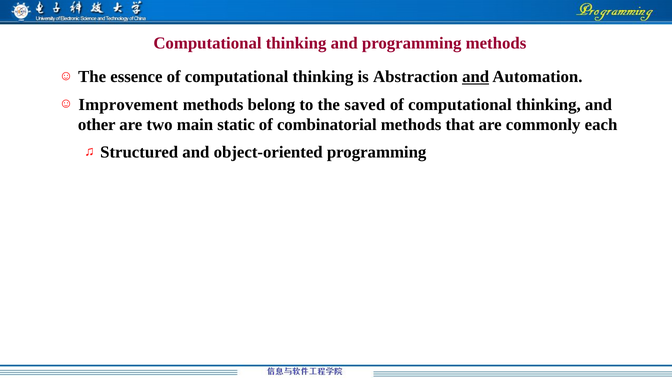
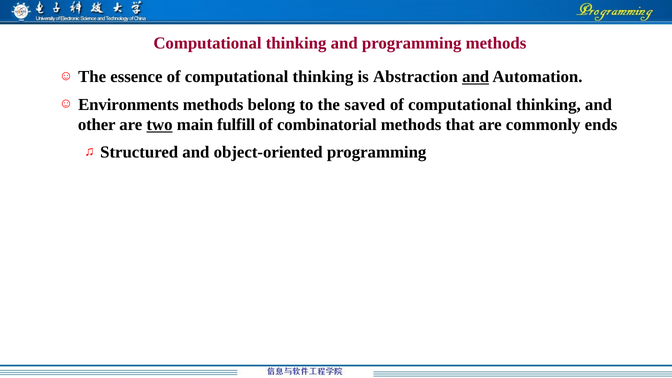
Improvement: Improvement -> Environments
two underline: none -> present
static: static -> fulfill
each: each -> ends
